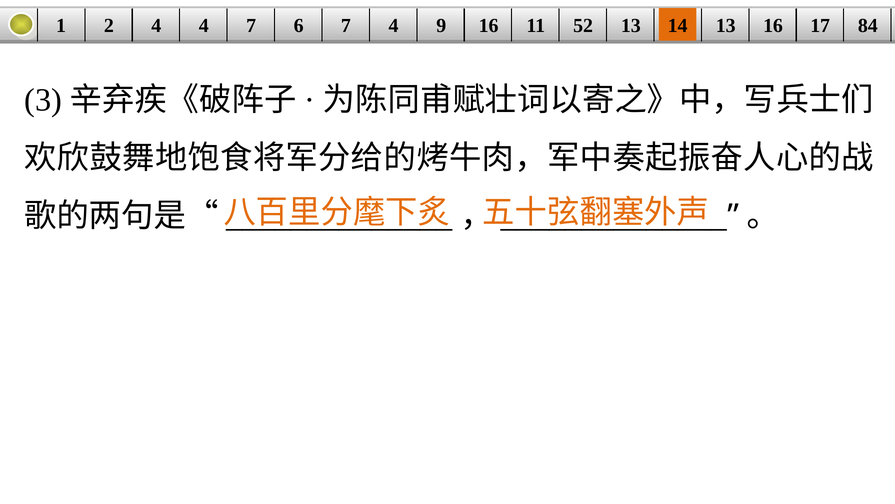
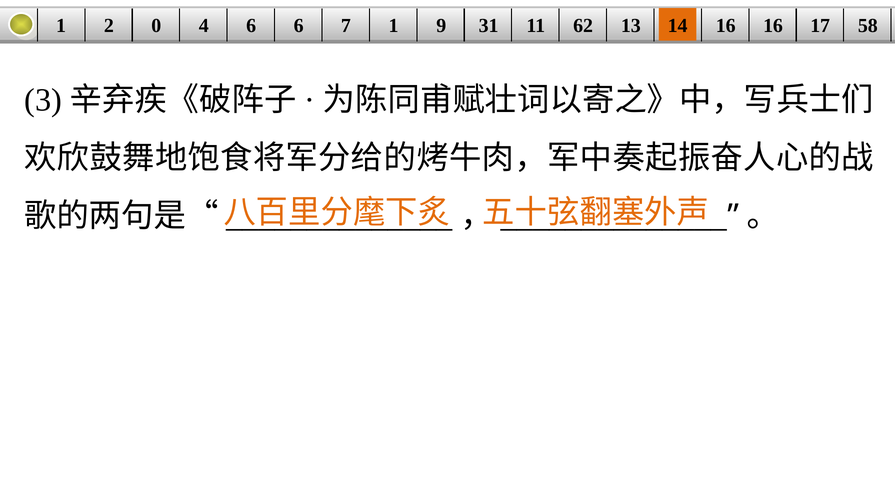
2 4: 4 -> 0
4 7: 7 -> 6
7 4: 4 -> 1
9 16: 16 -> 31
52: 52 -> 62
14 13: 13 -> 16
84: 84 -> 58
